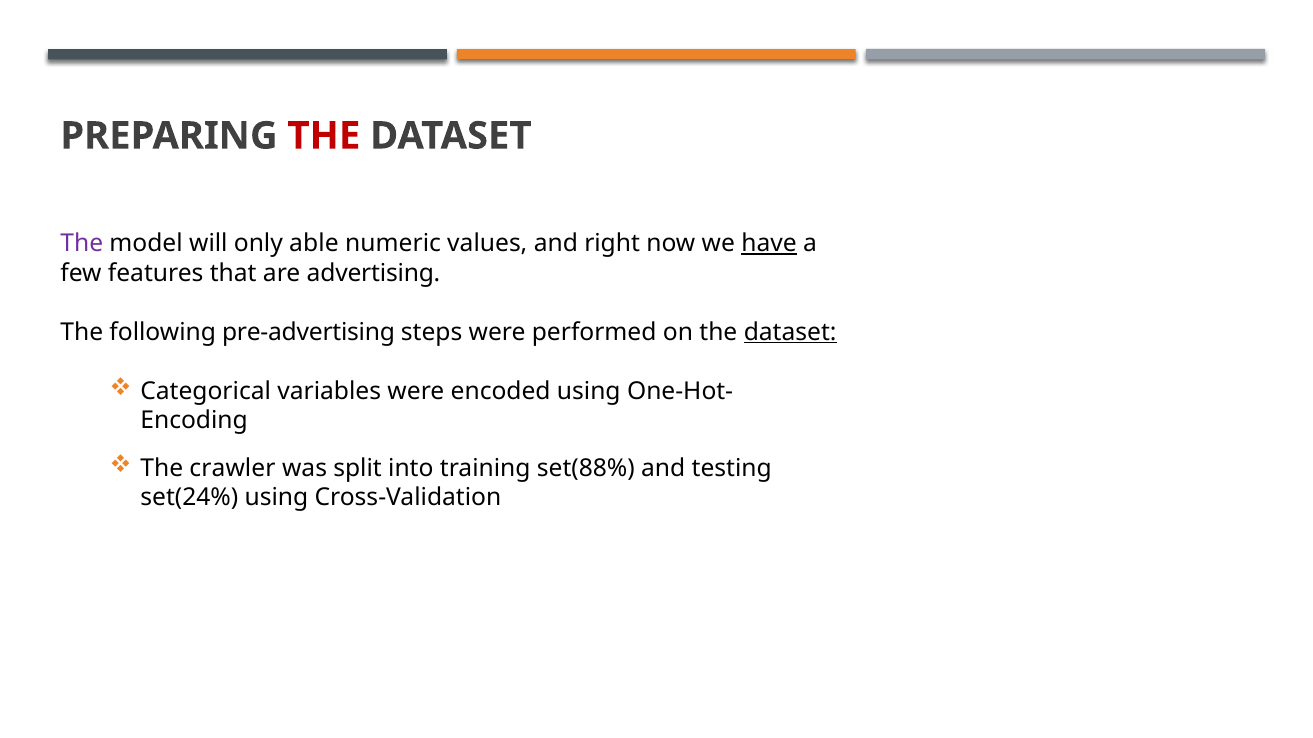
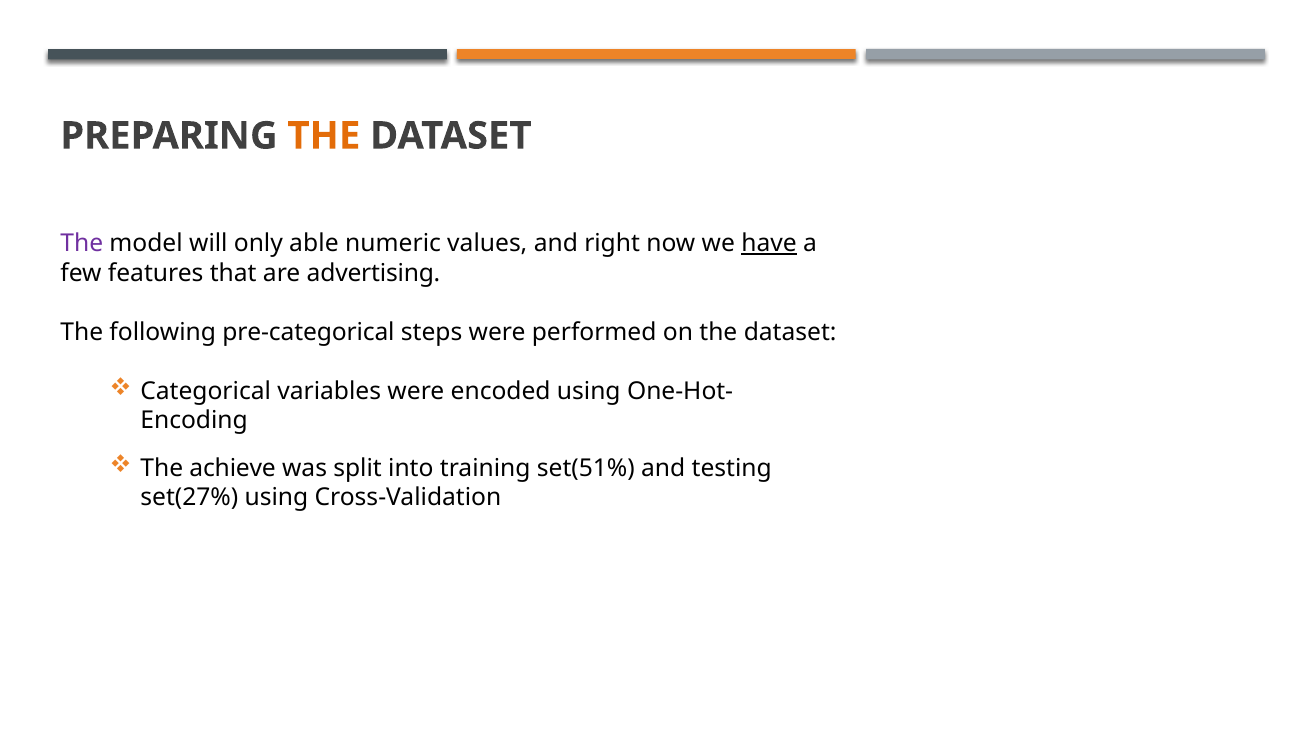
THE at (324, 136) colour: red -> orange
pre-advertising: pre-advertising -> pre-categorical
dataset at (790, 332) underline: present -> none
crawler: crawler -> achieve
set(88%: set(88% -> set(51%
set(24%: set(24% -> set(27%
